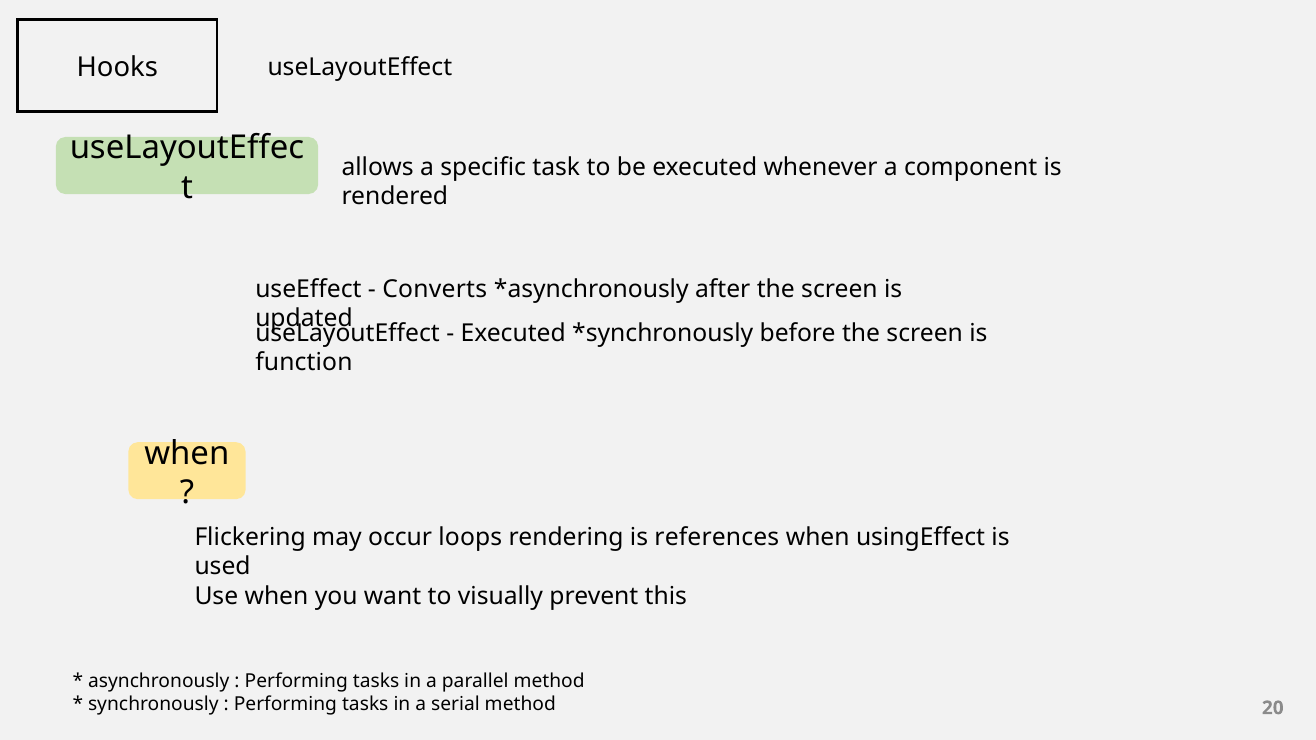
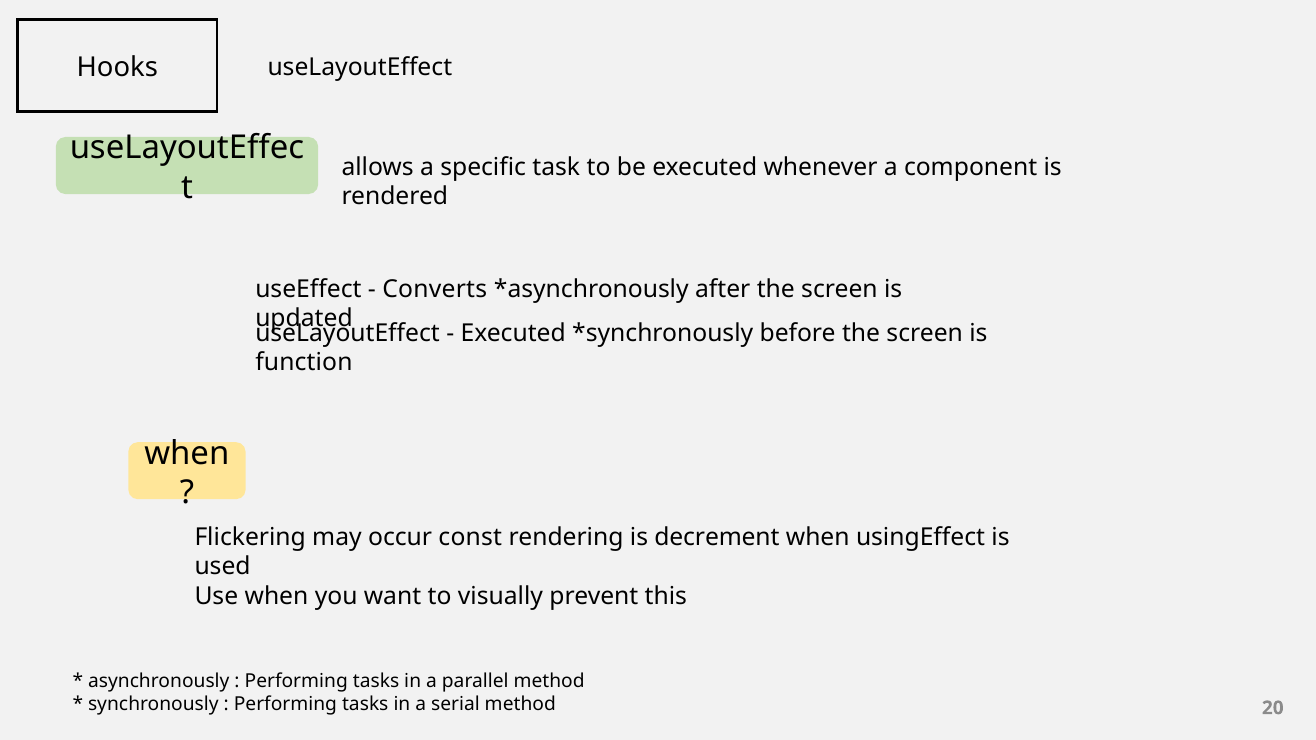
loops: loops -> const
references: references -> decrement
